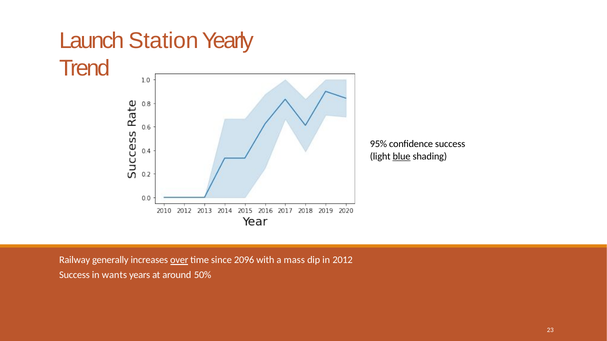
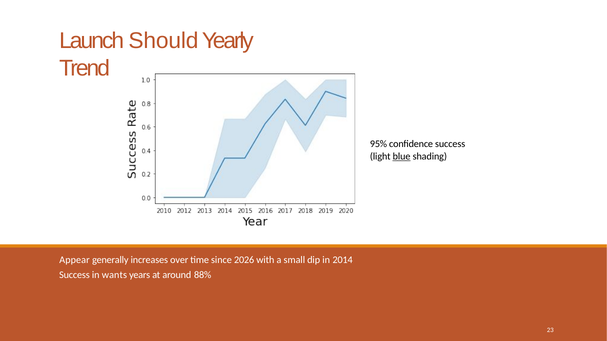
Station: Station -> Should
Railway: Railway -> Appear
over underline: present -> none
2096: 2096 -> 2026
mass: mass -> small
2012: 2012 -> 2014
50%: 50% -> 88%
